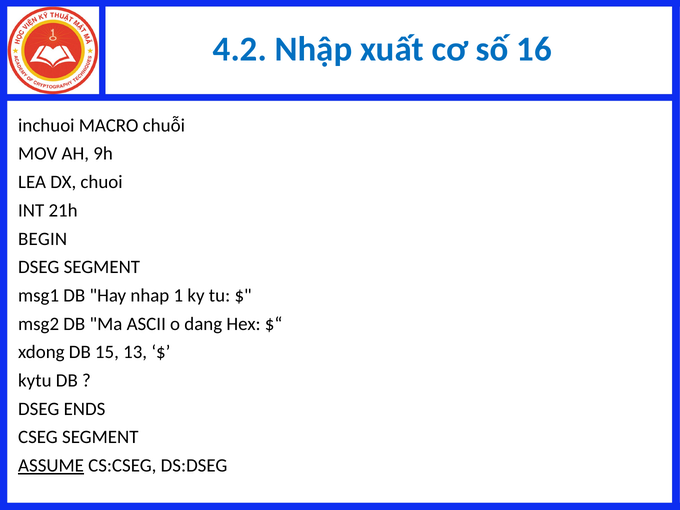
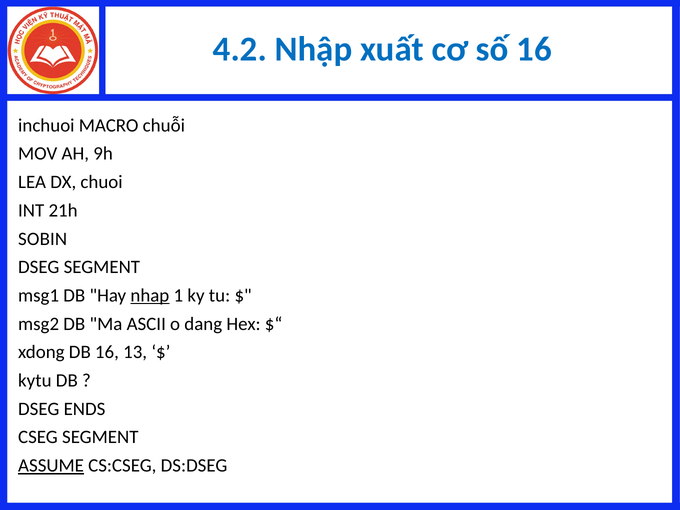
BEGIN: BEGIN -> SOBIN
nhap underline: none -> present
DB 15: 15 -> 16
